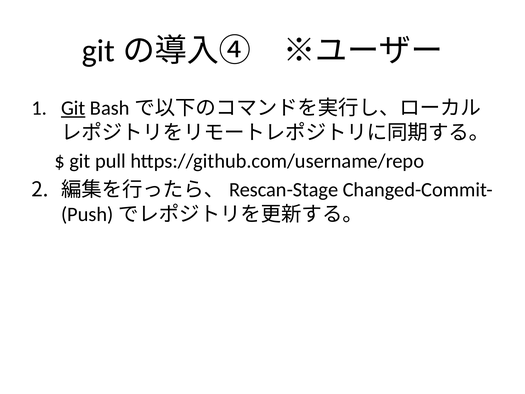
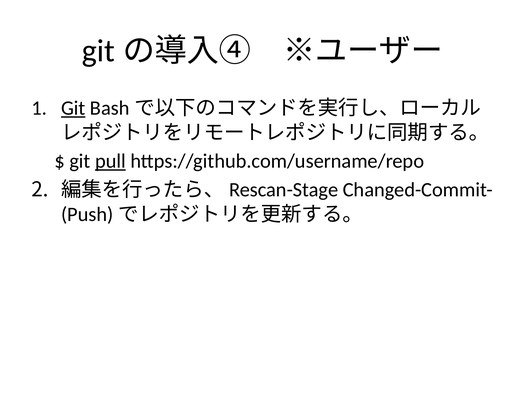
pull underline: none -> present
